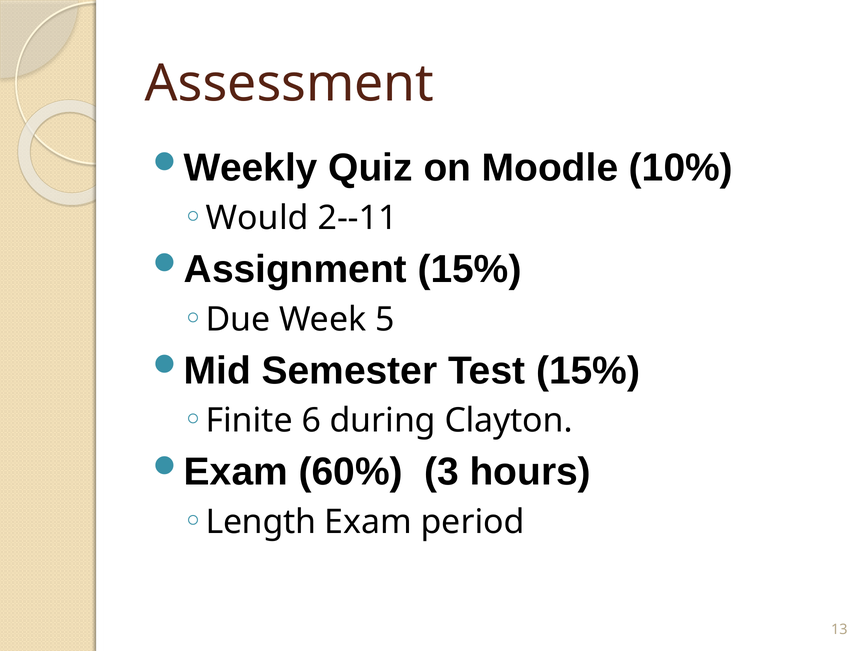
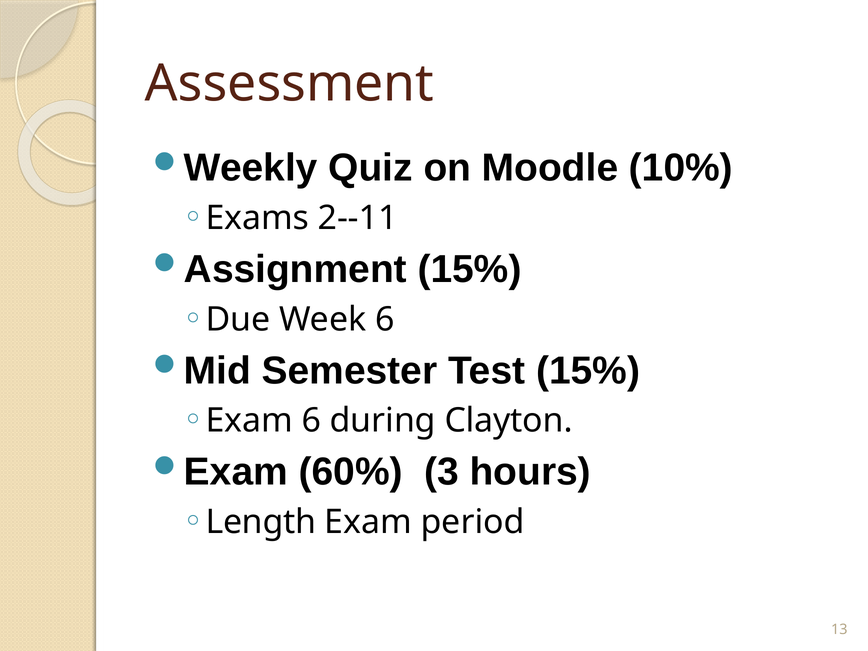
Would: Would -> Exams
Week 5: 5 -> 6
Finite at (249, 421): Finite -> Exam
